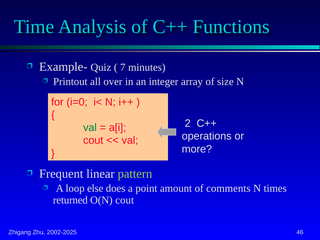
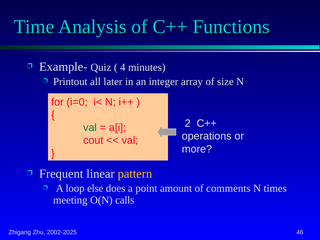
7: 7 -> 4
over: over -> later
pattern colour: light green -> yellow
returned: returned -> meeting
O(N cout: cout -> calls
